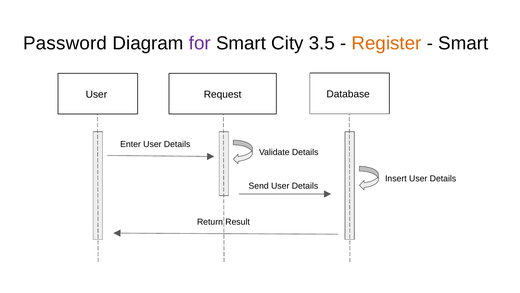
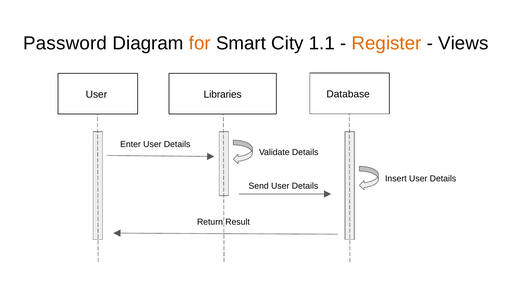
for colour: purple -> orange
3.5: 3.5 -> 1.1
Smart at (463, 43): Smart -> Views
Request: Request -> Libraries
